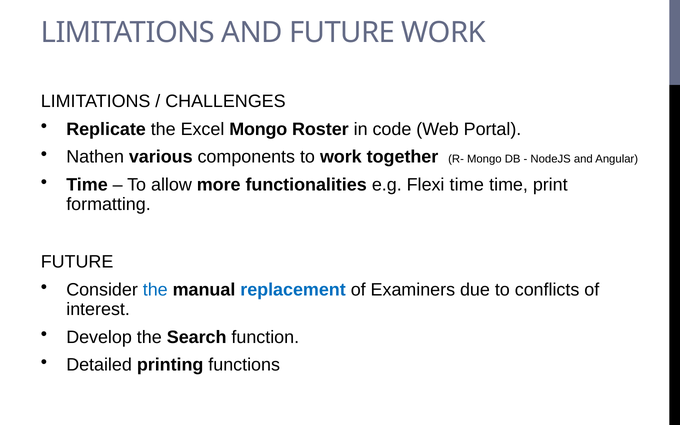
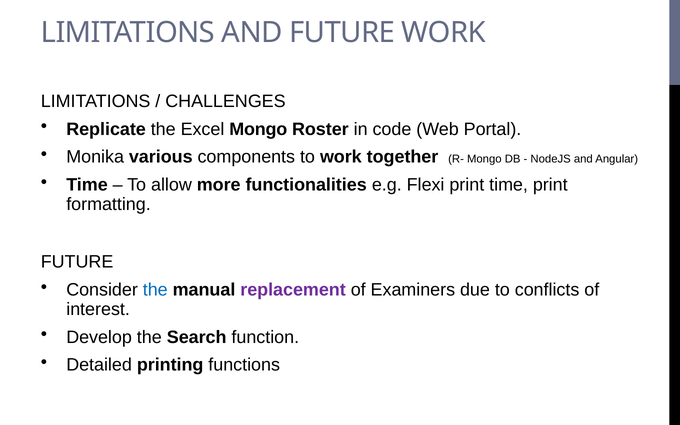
Nathen: Nathen -> Monika
Flexi time: time -> print
replacement colour: blue -> purple
